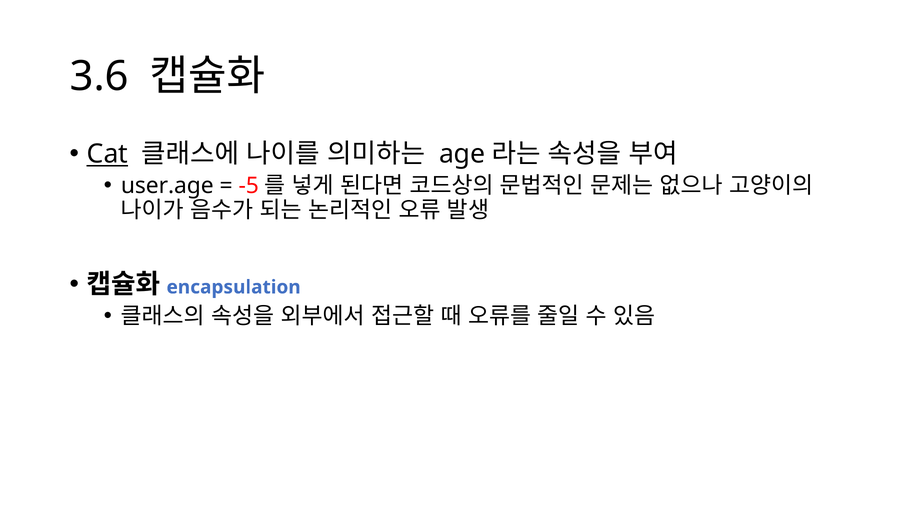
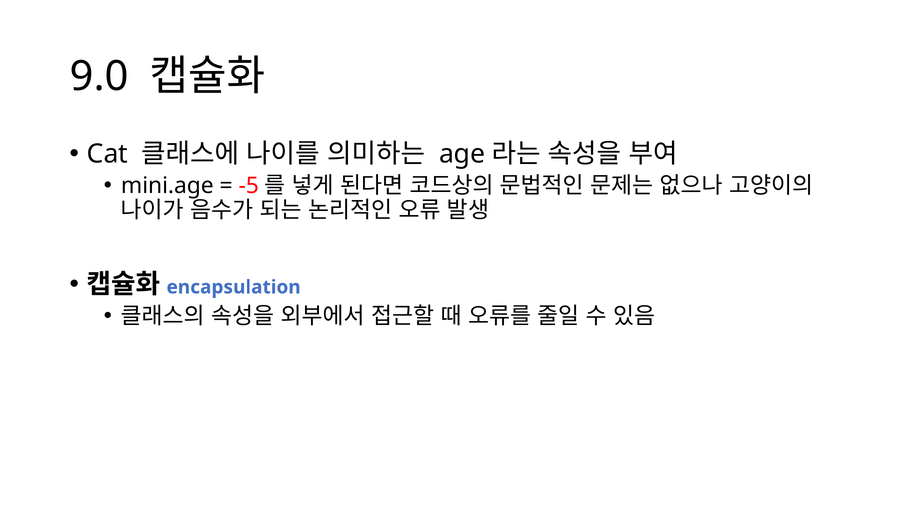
3.6: 3.6 -> 9.0
Cat underline: present -> none
user.age: user.age -> mini.age
